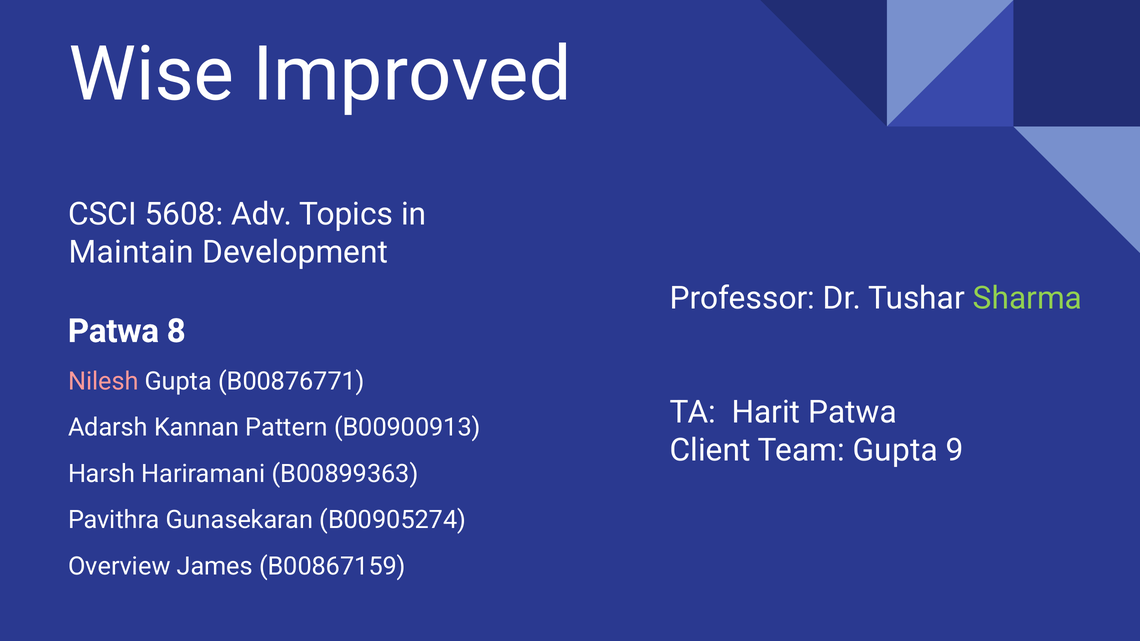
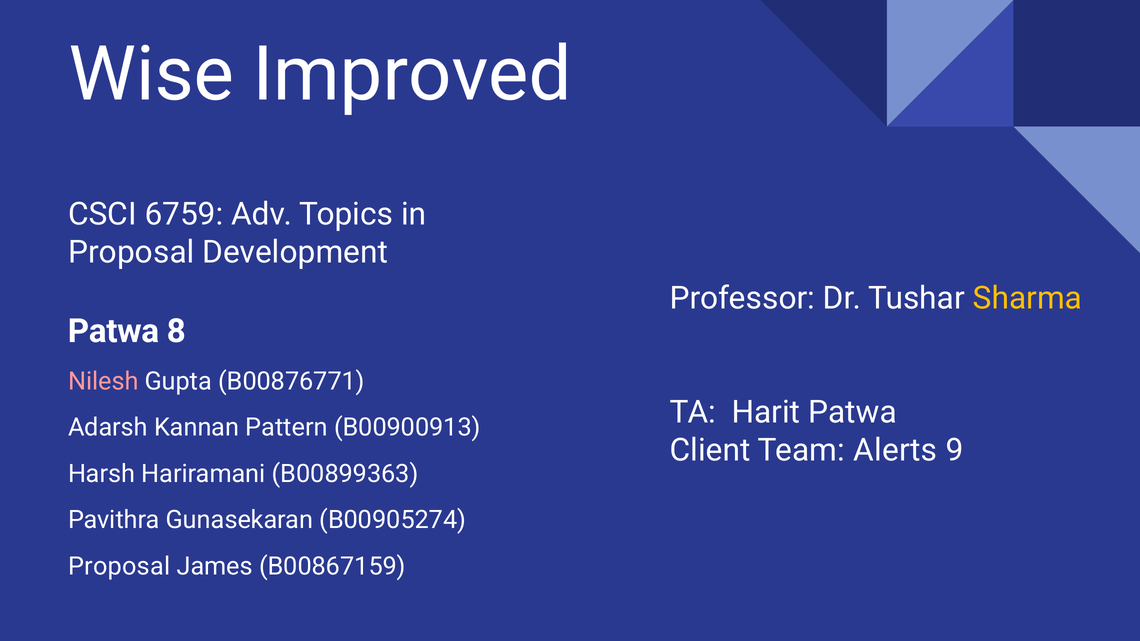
5608: 5608 -> 6759
Maintain at (131, 252): Maintain -> Proposal
Sharma colour: light green -> yellow
Team Gupta: Gupta -> Alerts
Overview at (119, 567): Overview -> Proposal
